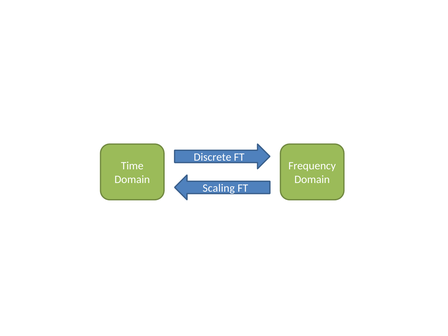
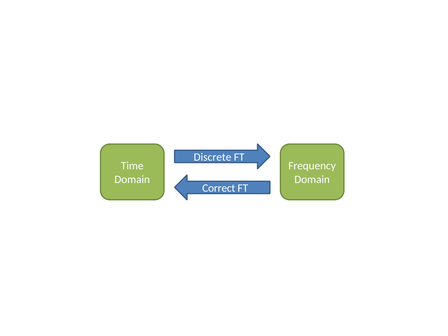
Scaling: Scaling -> Correct
